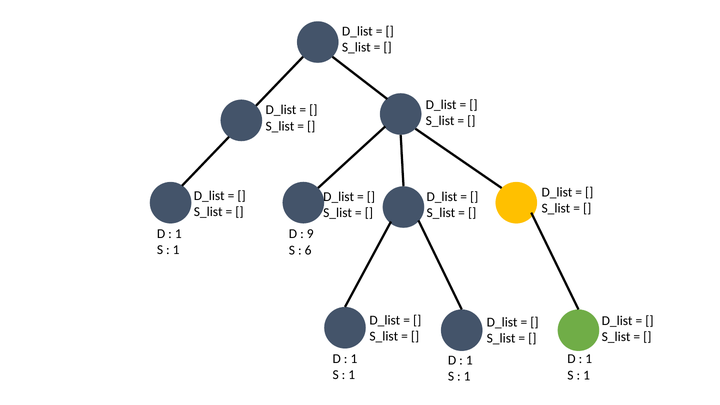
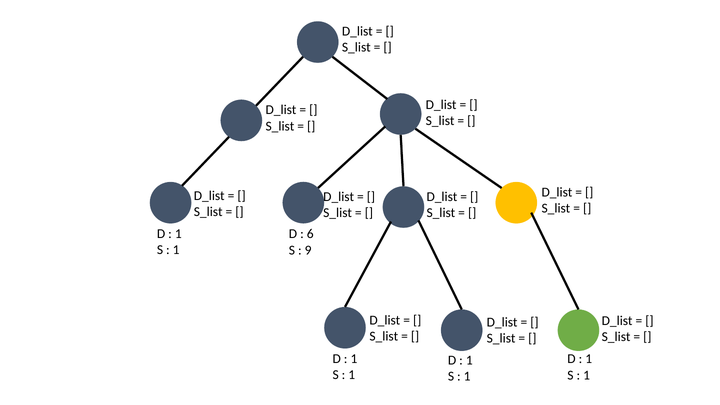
9: 9 -> 6
6: 6 -> 9
